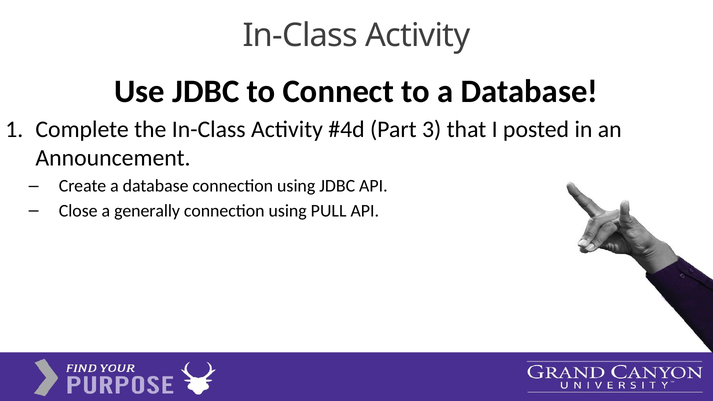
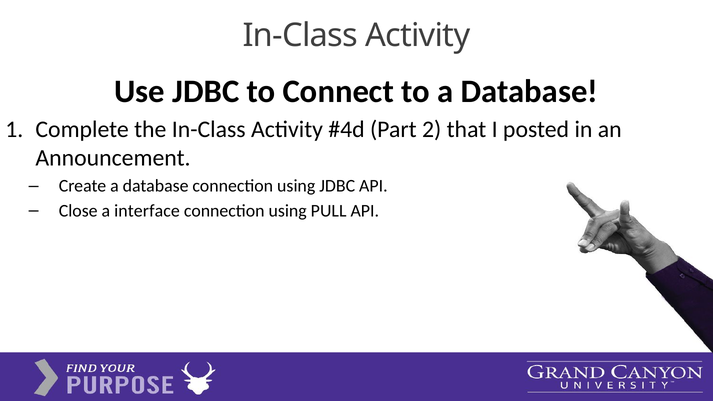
3: 3 -> 2
generally: generally -> interface
